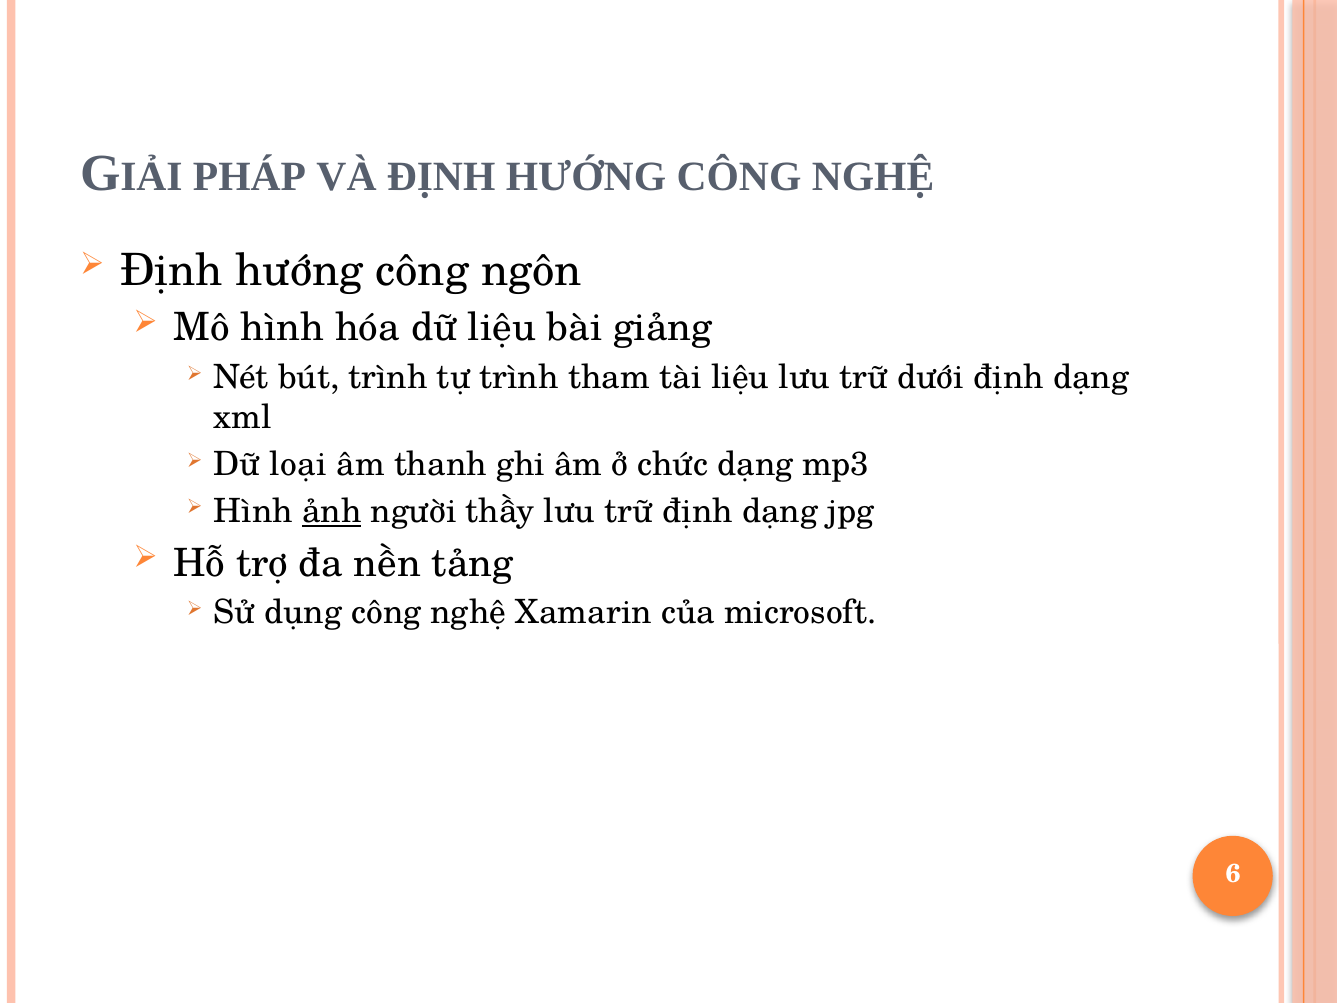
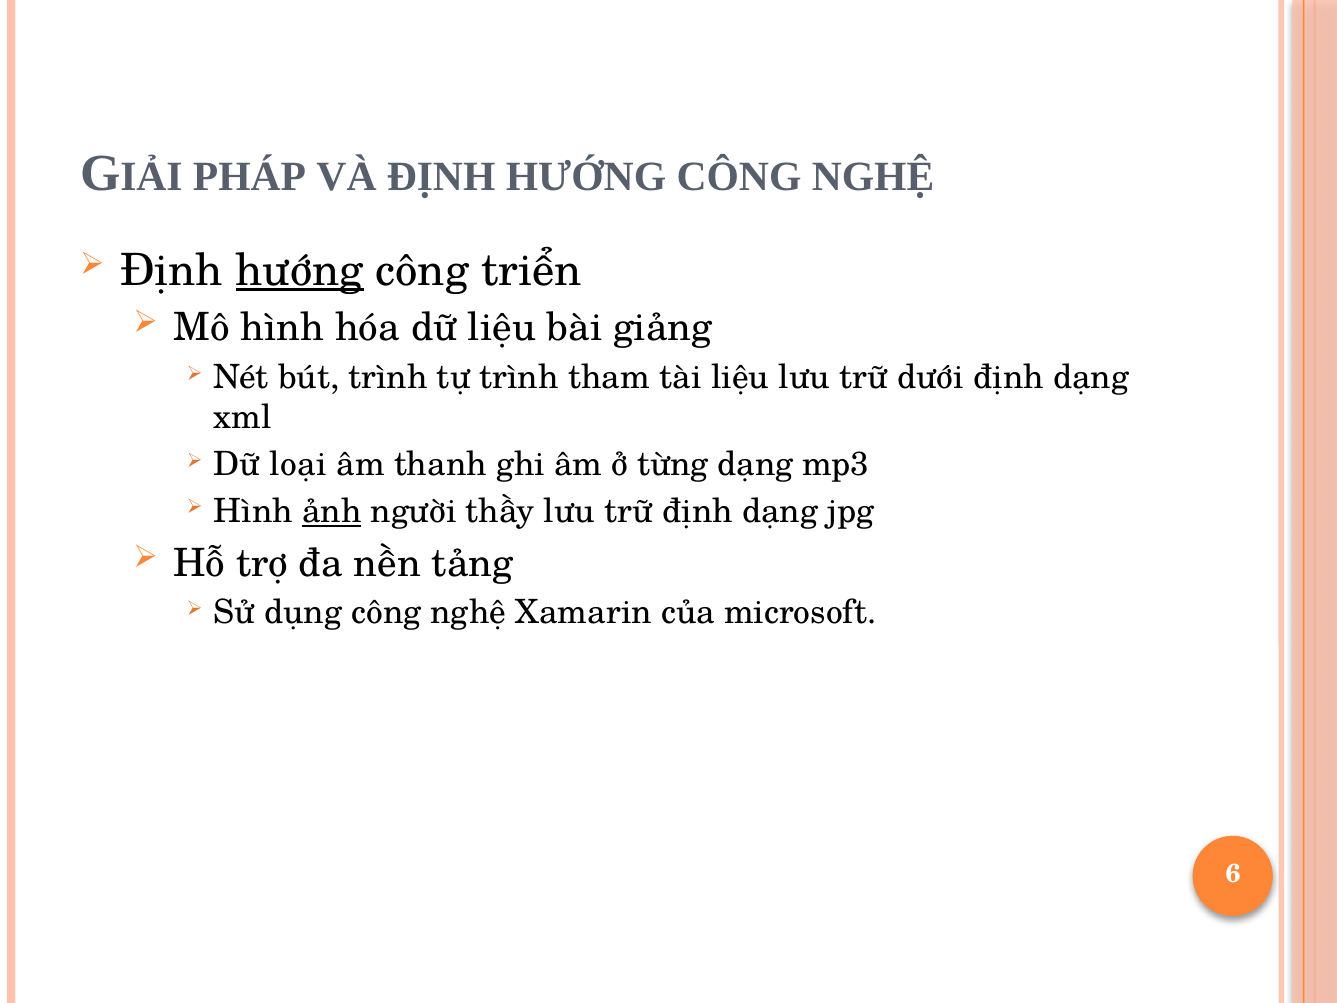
hướng at (299, 270) underline: none -> present
ngôn: ngôn -> triển
chức: chức -> từng
